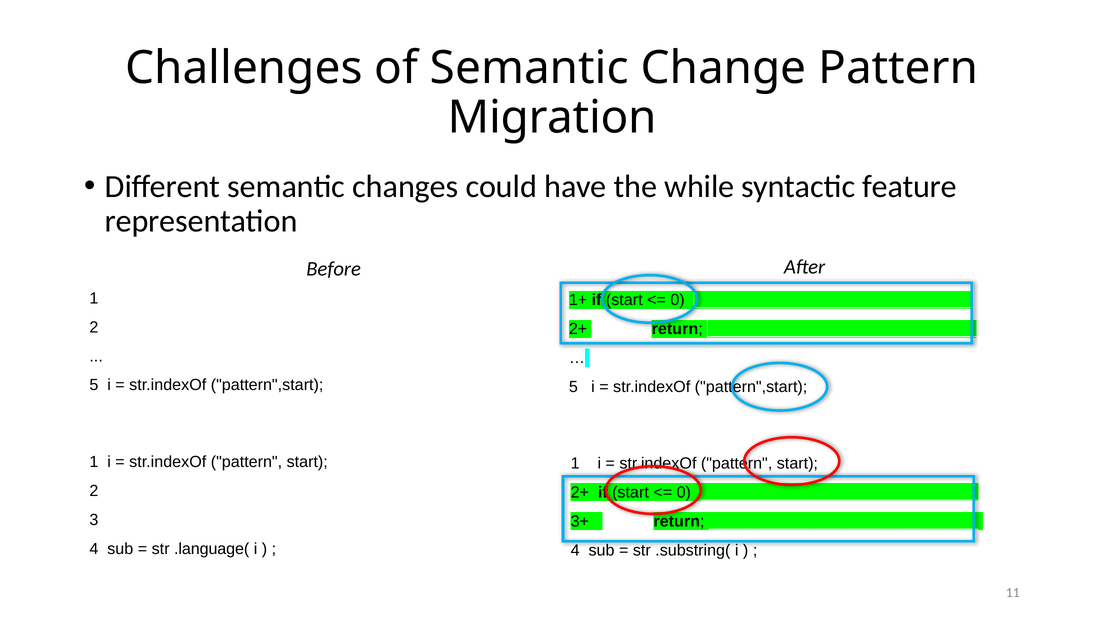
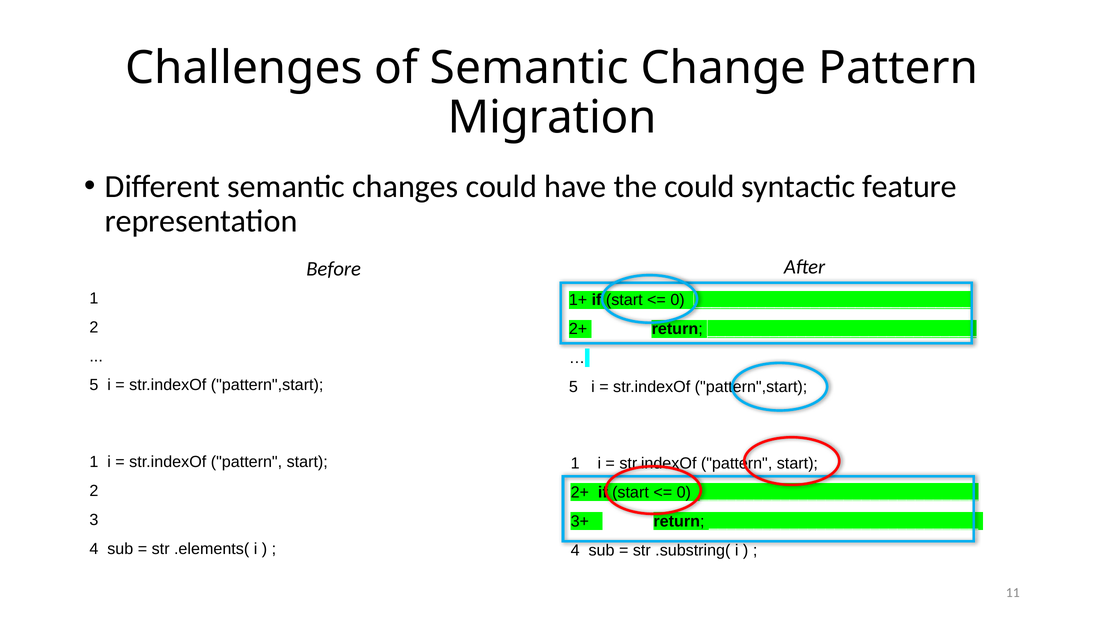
the while: while -> could
.language(: .language( -> .elements(
